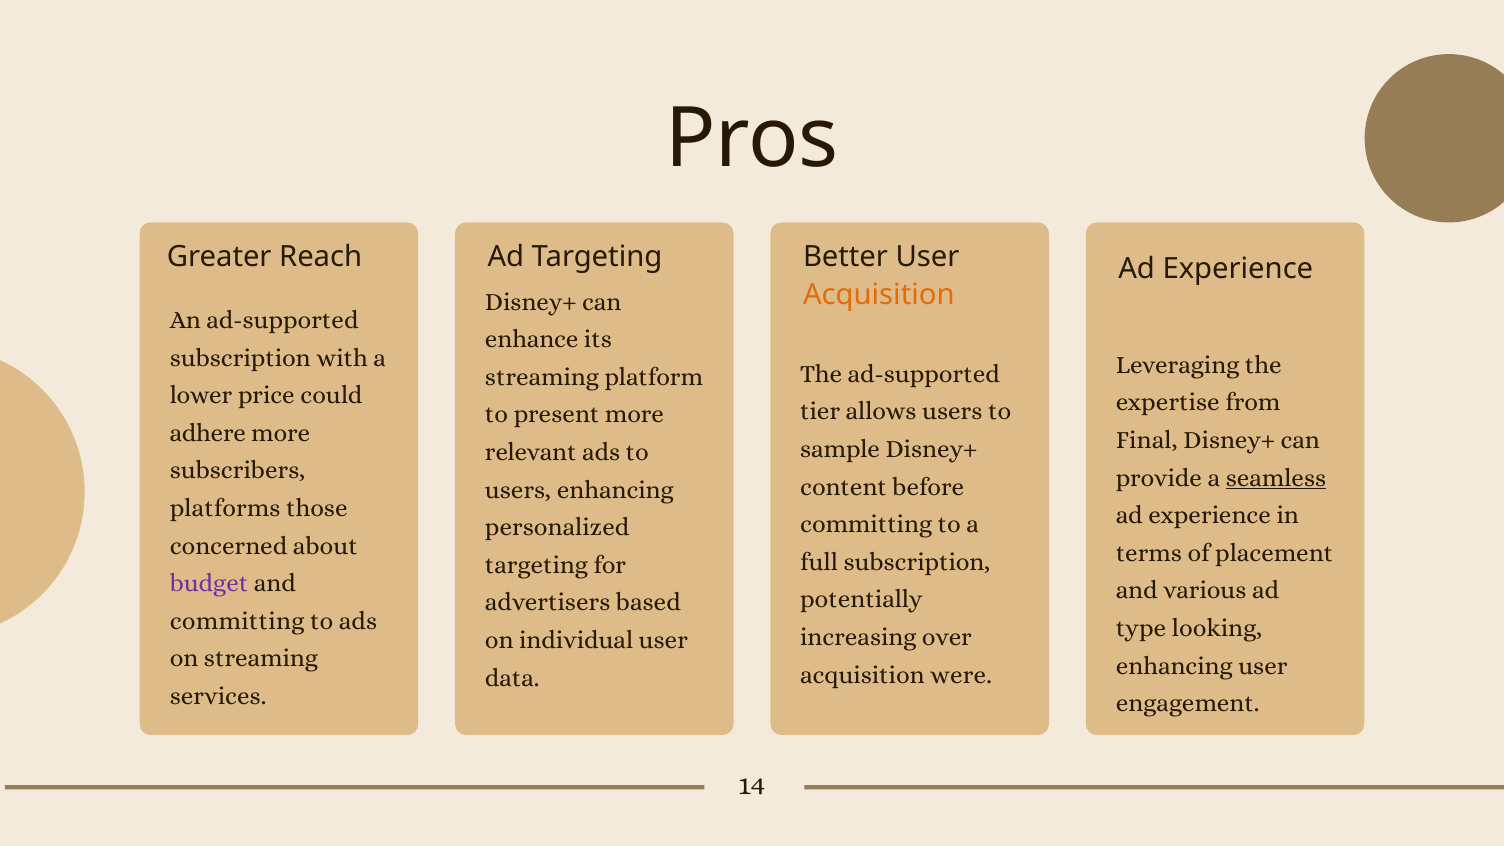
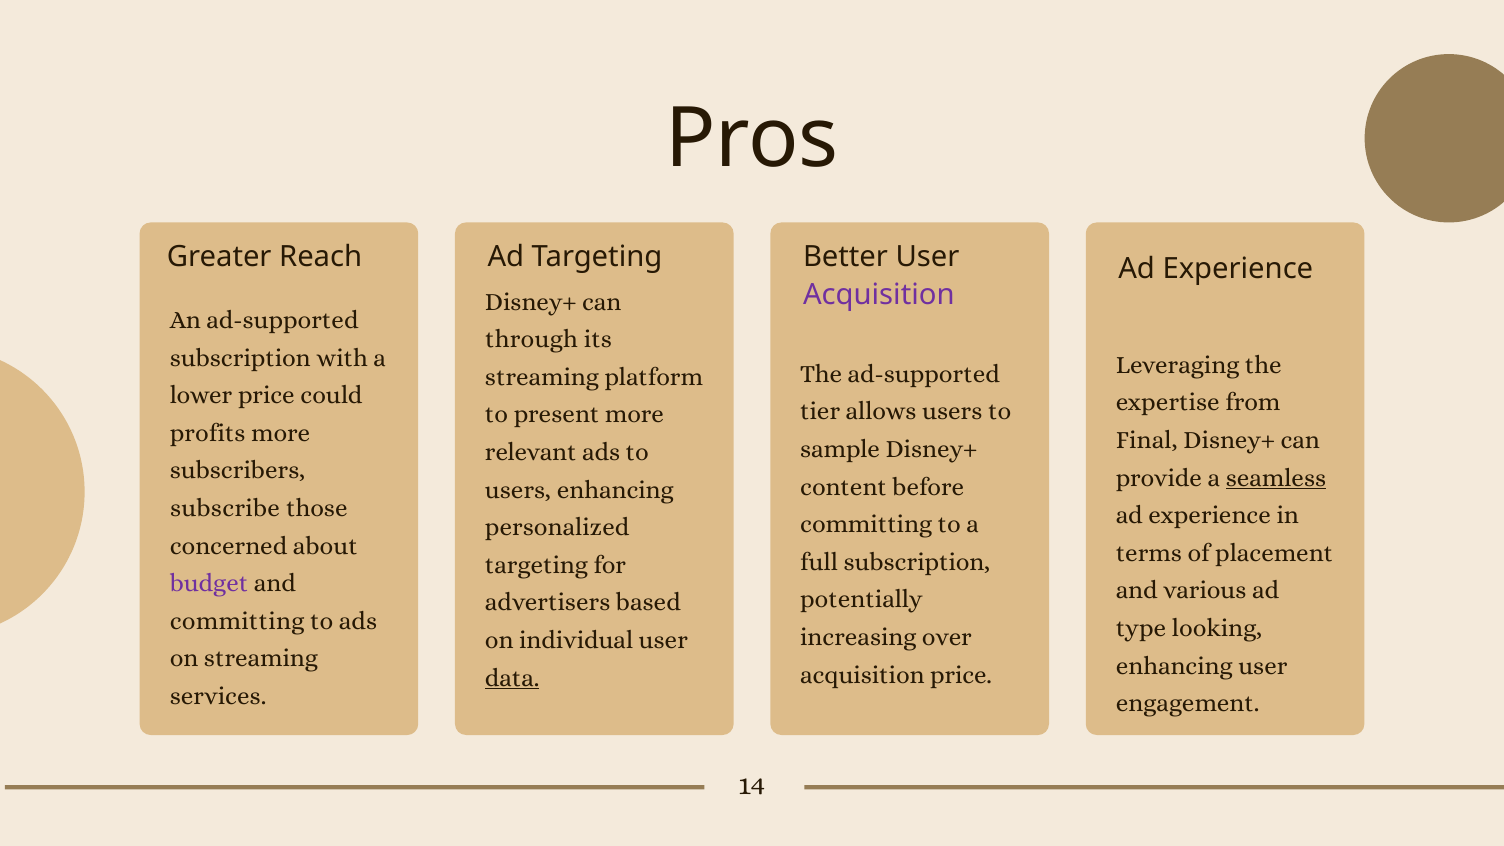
Acquisition at (879, 295) colour: orange -> purple
enhance: enhance -> through
adhere: adhere -> profits
platforms: platforms -> subscribe
acquisition were: were -> price
data underline: none -> present
